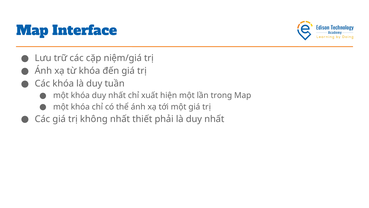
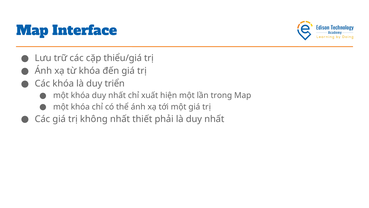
niệm/giá: niệm/giá -> thiểu/giá
tuần: tuần -> triển
